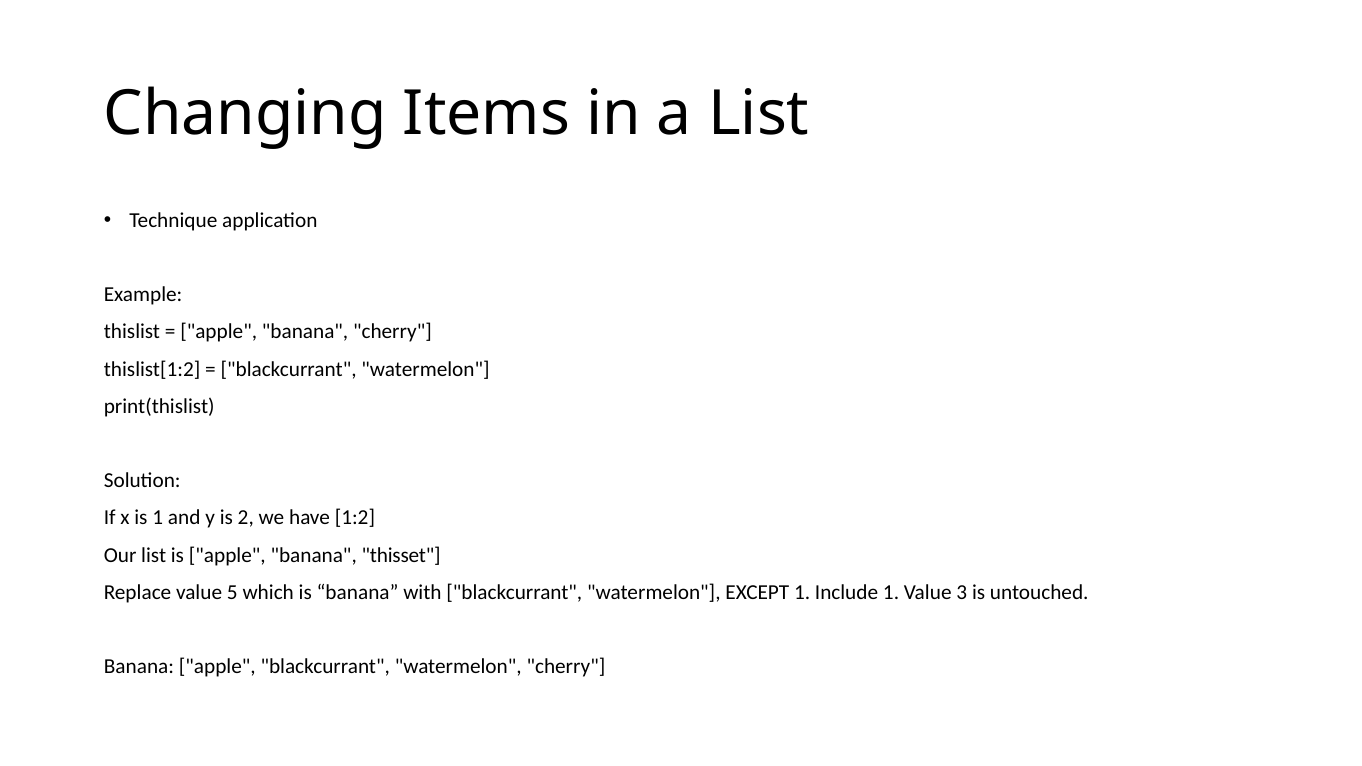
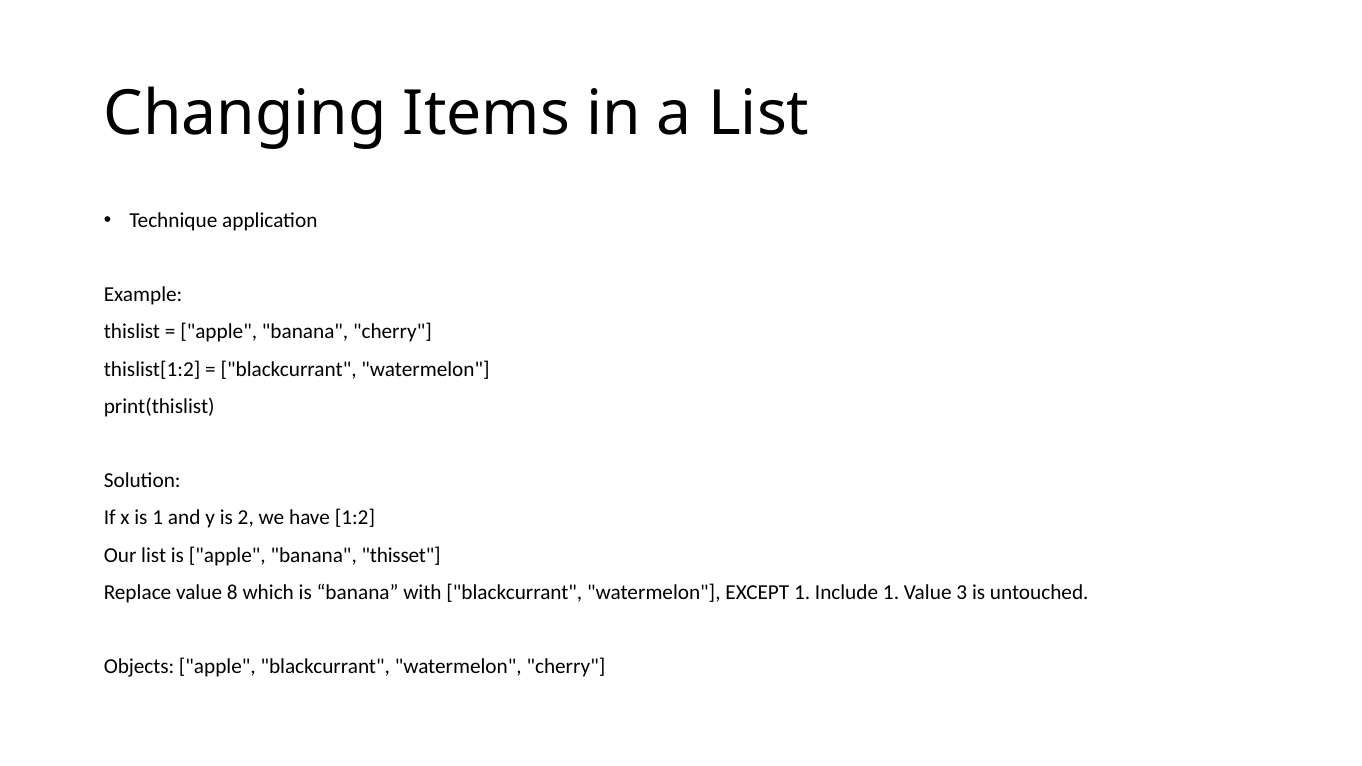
5: 5 -> 8
Banana at (139, 667): Banana -> Objects
